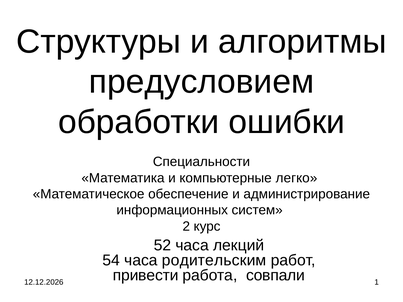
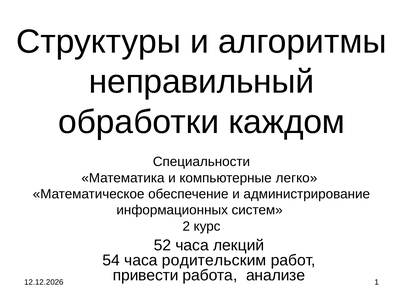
предусловием: предусловием -> неправильный
ошибки: ошибки -> каждом
совпали: совпали -> анализе
